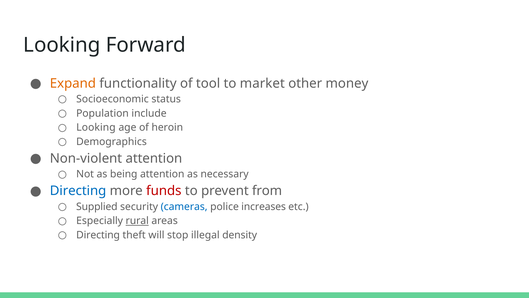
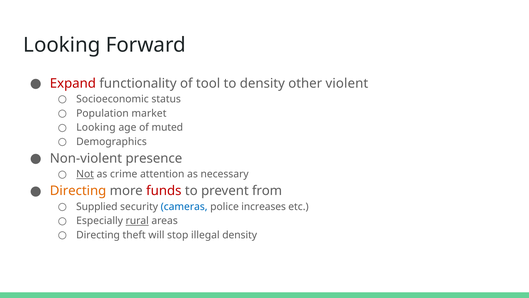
Expand colour: orange -> red
to market: market -> density
money: money -> violent
include: include -> market
heroin: heroin -> muted
Non-violent attention: attention -> presence
Not underline: none -> present
being: being -> crime
Directing at (78, 191) colour: blue -> orange
